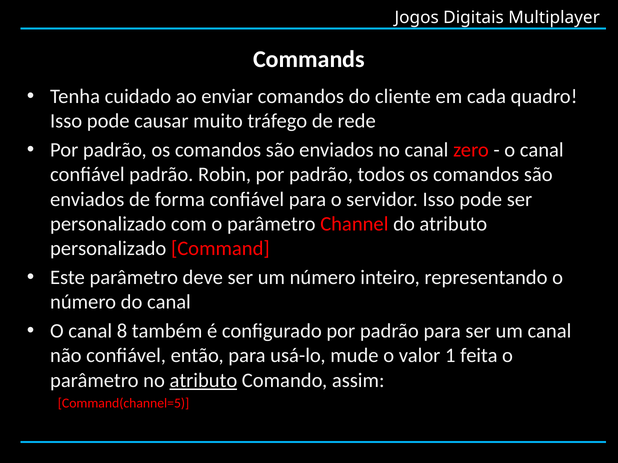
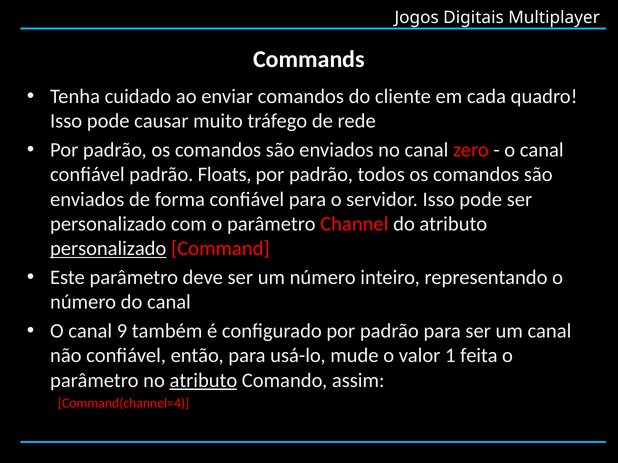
Robin: Robin -> Floats
personalizado at (108, 249) underline: none -> present
8: 8 -> 9
Command(channel=5: Command(channel=5 -> Command(channel=4
